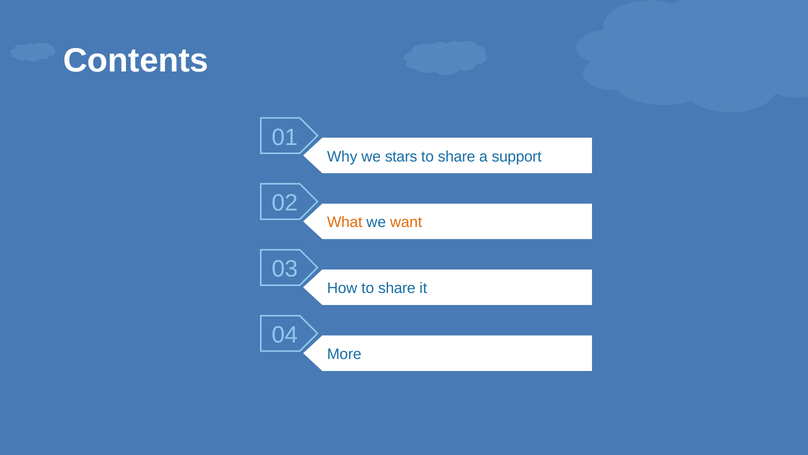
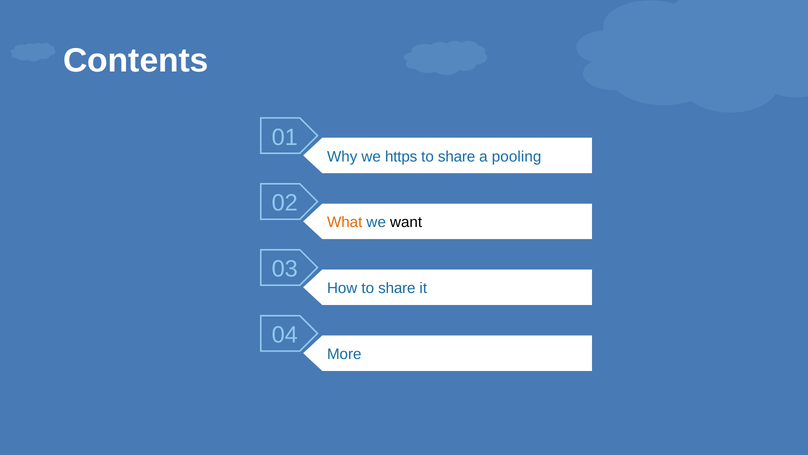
stars: stars -> https
support: support -> pooling
want colour: orange -> black
